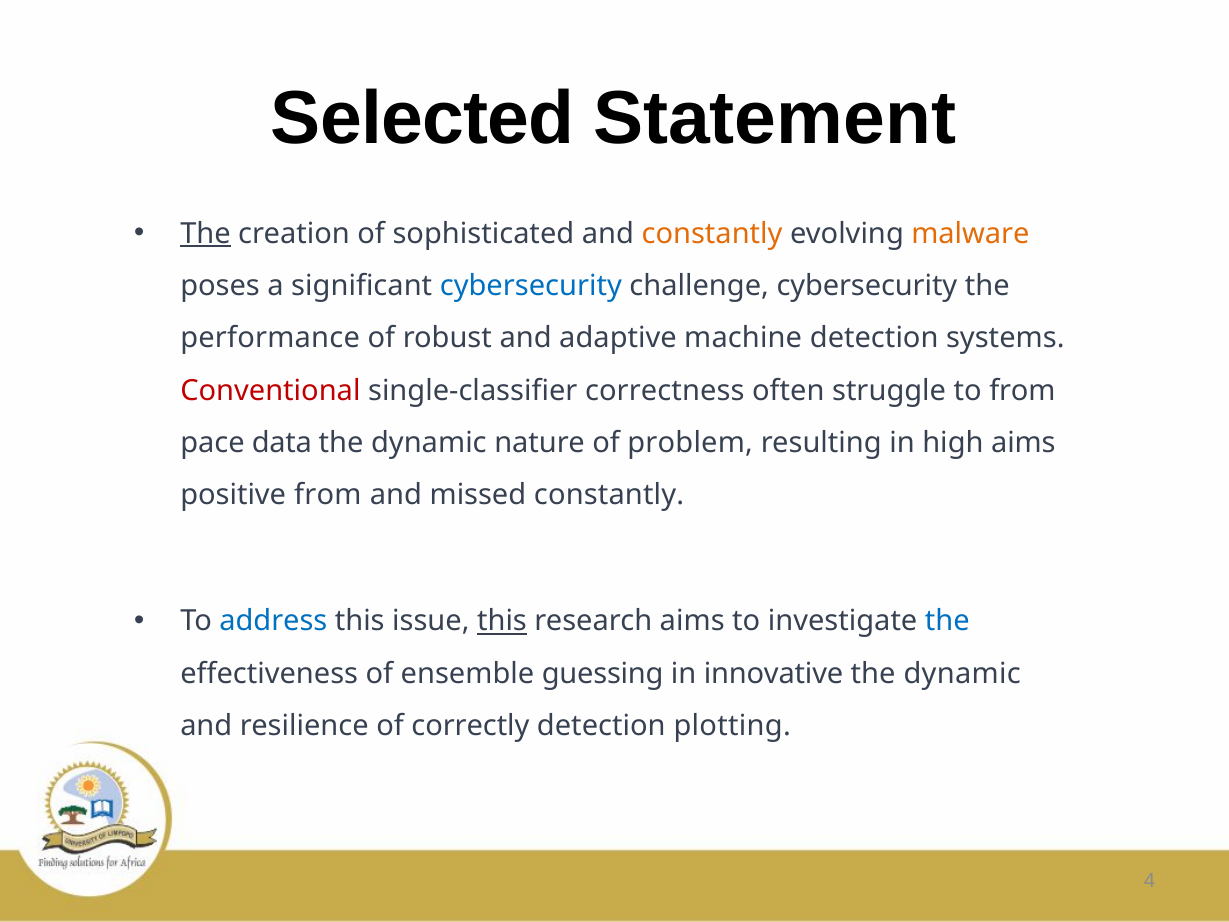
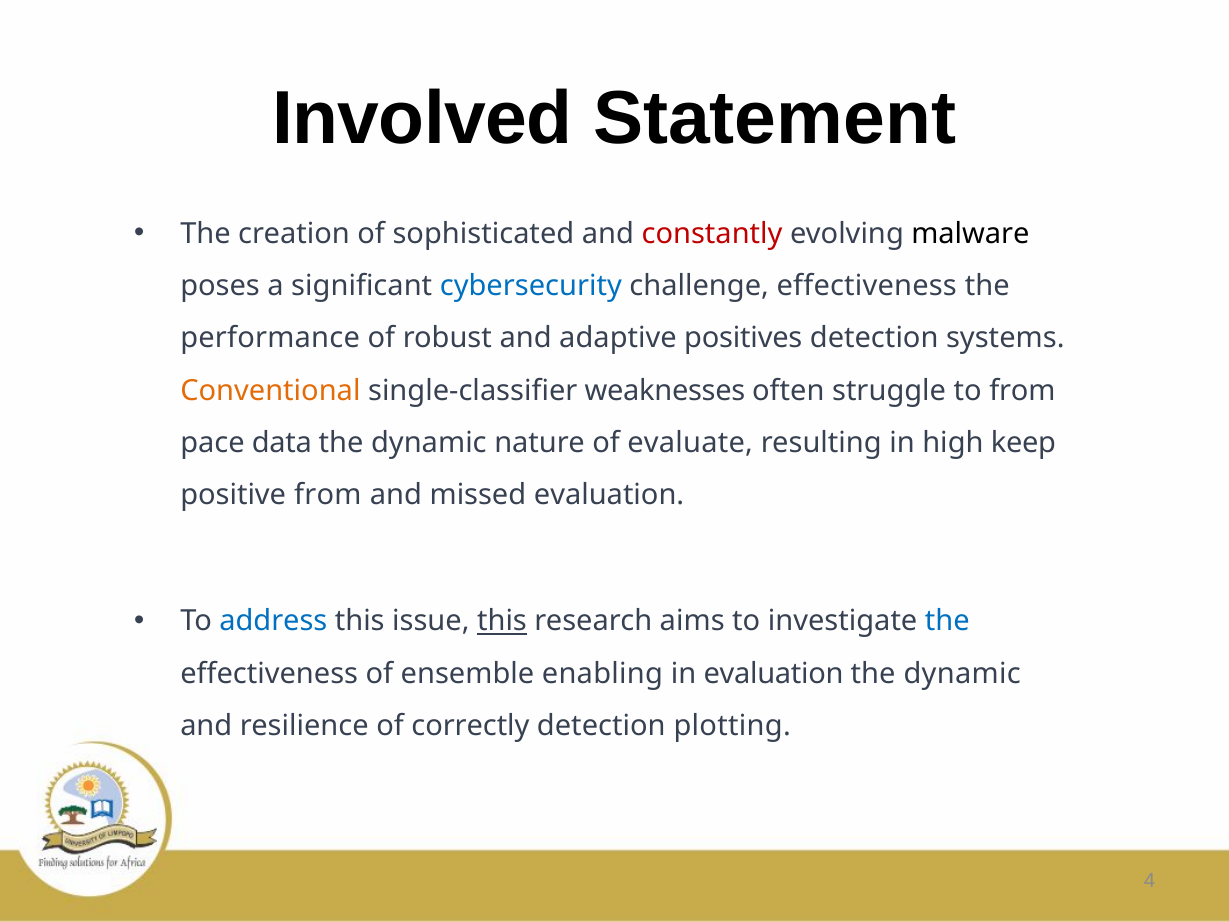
Selected: Selected -> Involved
The at (205, 234) underline: present -> none
constantly at (712, 234) colour: orange -> red
malware colour: orange -> black
challenge cybersecurity: cybersecurity -> effectiveness
machine: machine -> positives
Conventional colour: red -> orange
correctness: correctness -> weaknesses
problem: problem -> evaluate
high aims: aims -> keep
missed constantly: constantly -> evaluation
guessing: guessing -> enabling
in innovative: innovative -> evaluation
